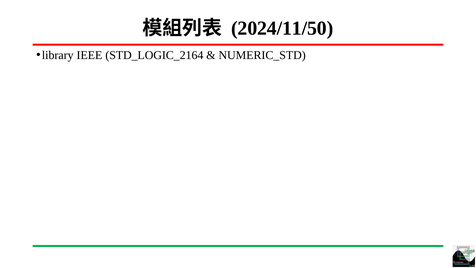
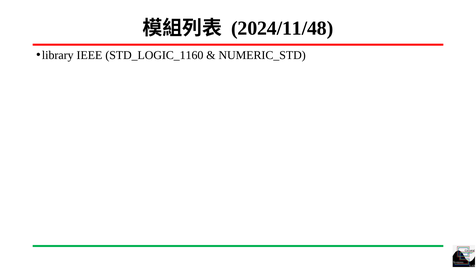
2024/11/50: 2024/11/50 -> 2024/11/48
STD_LOGIC_2164: STD_LOGIC_2164 -> STD_LOGIC_1160
